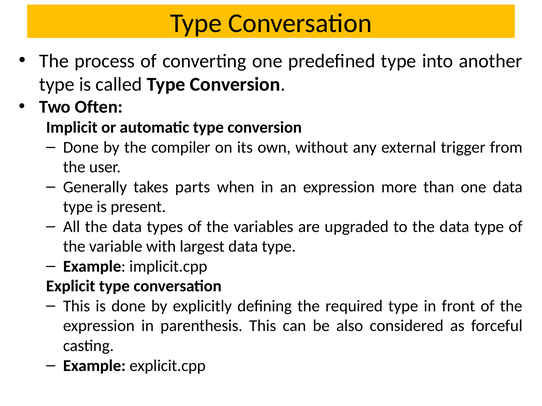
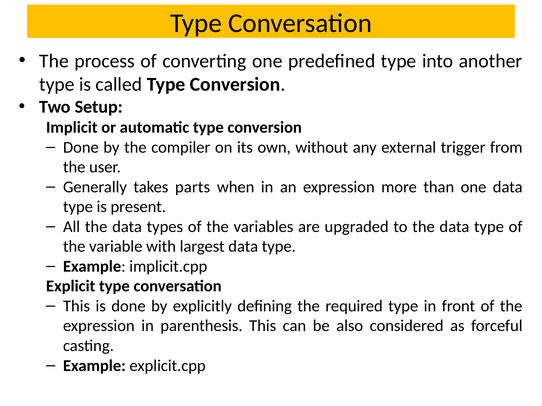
Often: Often -> Setup
